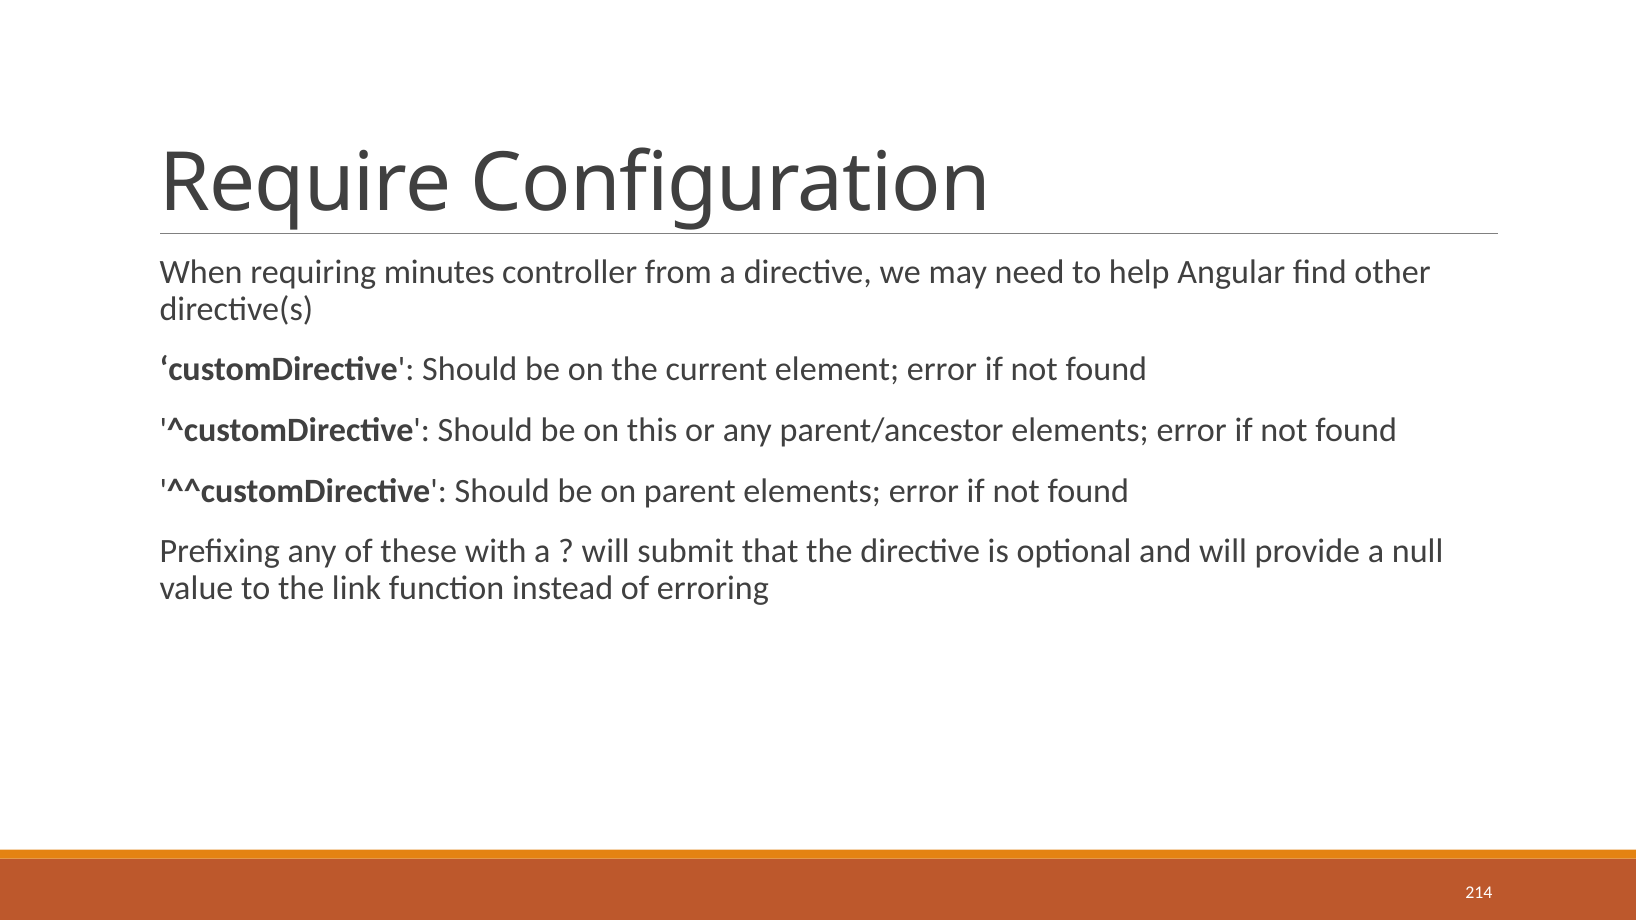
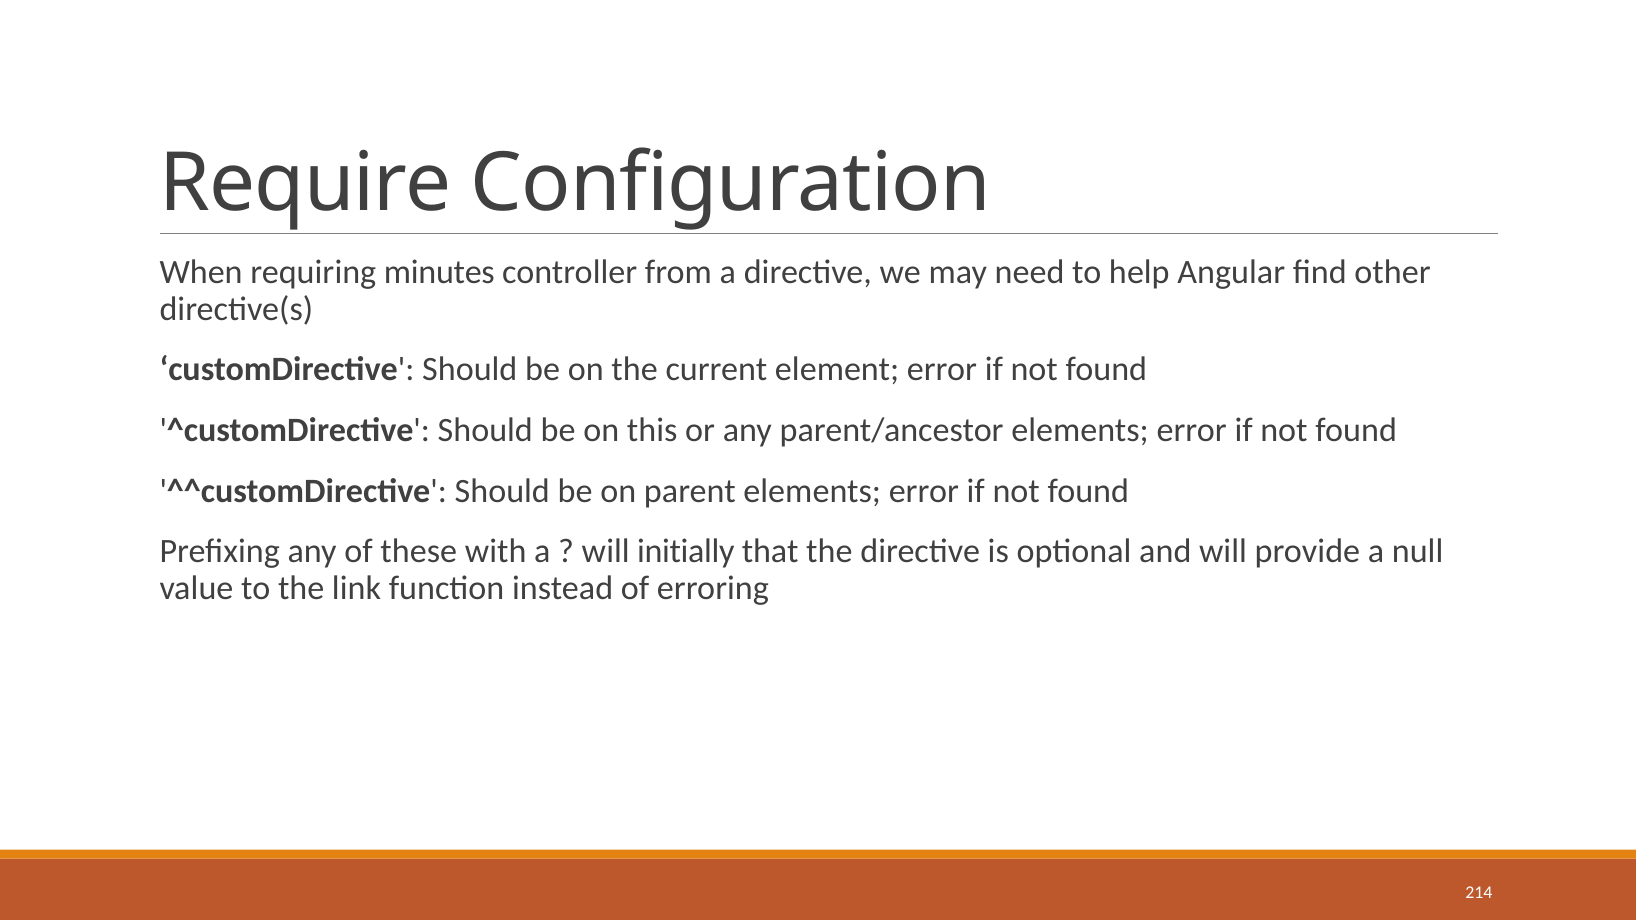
submit: submit -> initially
